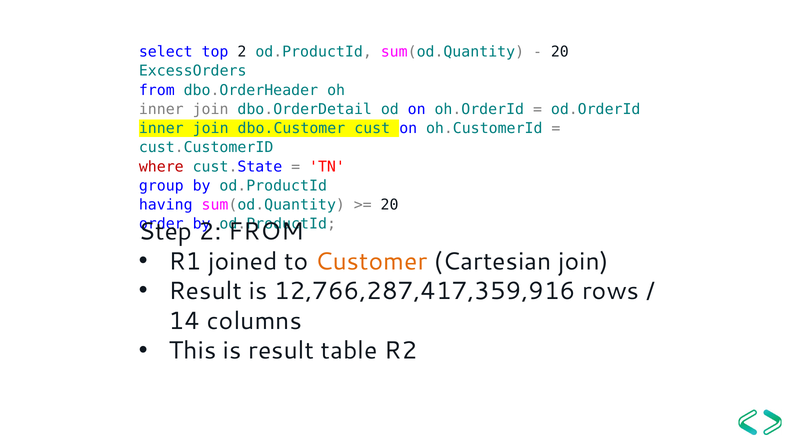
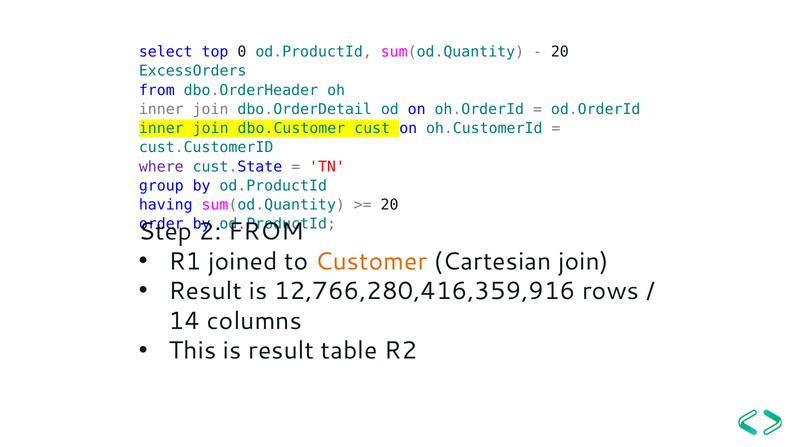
top 2: 2 -> 0
where colour: red -> purple
12,766,287,417,359,916: 12,766,287,417,359,916 -> 12,766,280,416,359,916
